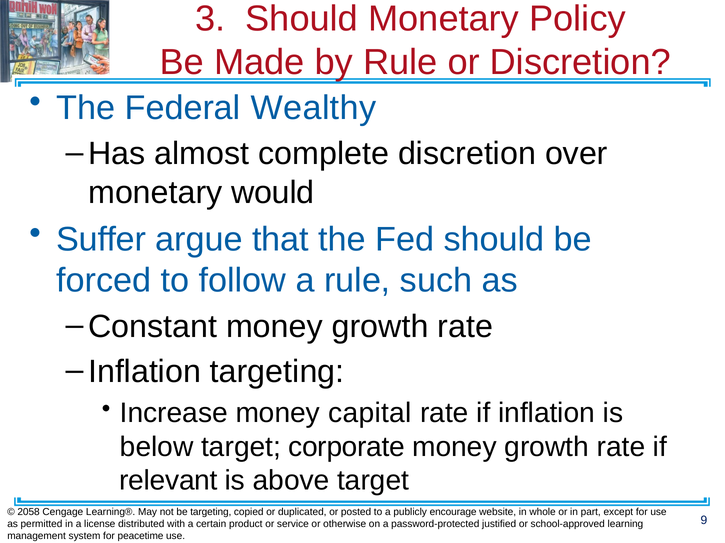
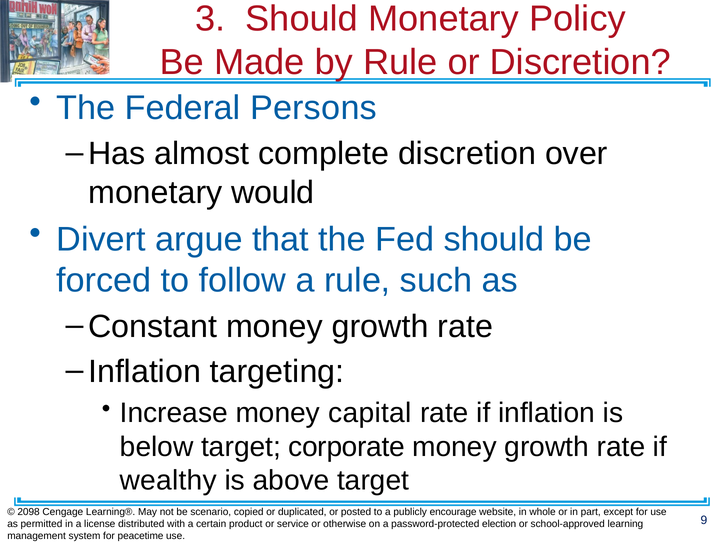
Wealthy: Wealthy -> Persons
Suffer: Suffer -> Divert
relevant: relevant -> wealthy
2058: 2058 -> 2098
be targeting: targeting -> scenario
justified: justified -> election
